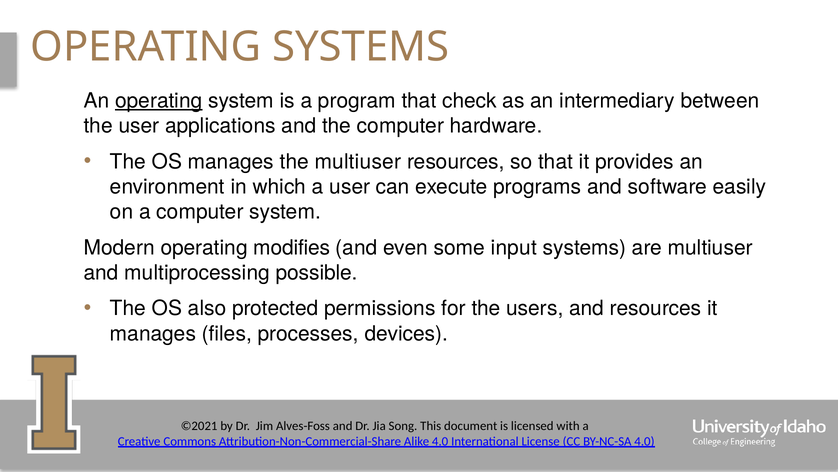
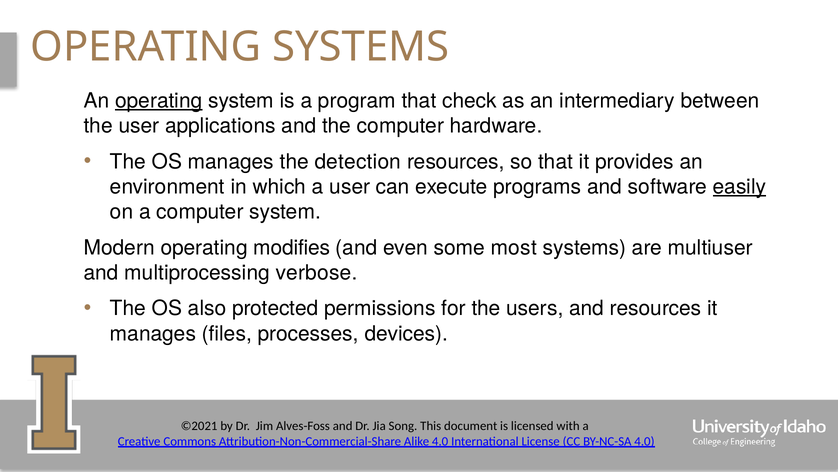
the multiuser: multiuser -> detection
easily underline: none -> present
input: input -> most
possible: possible -> verbose
